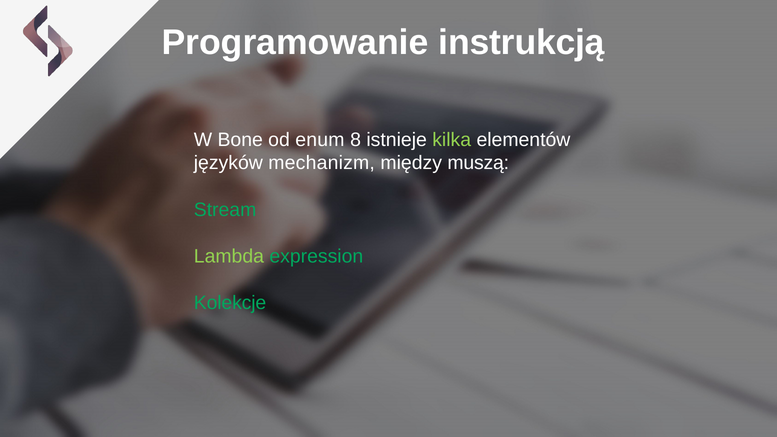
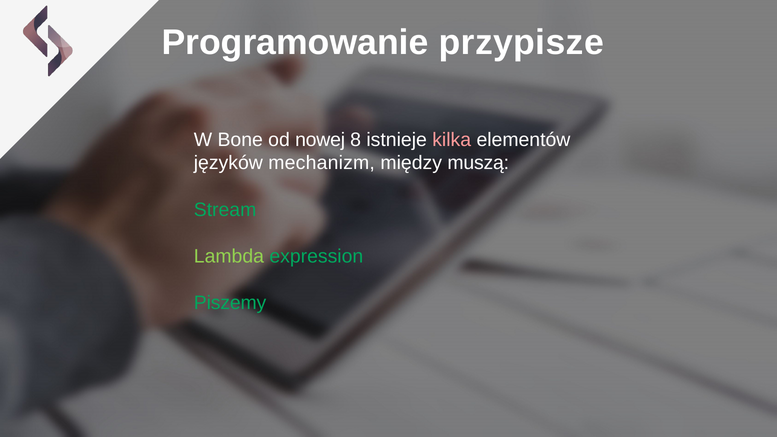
instrukcją: instrukcją -> przypisze
enum: enum -> nowej
kilka colour: light green -> pink
Kolekcje: Kolekcje -> Piszemy
